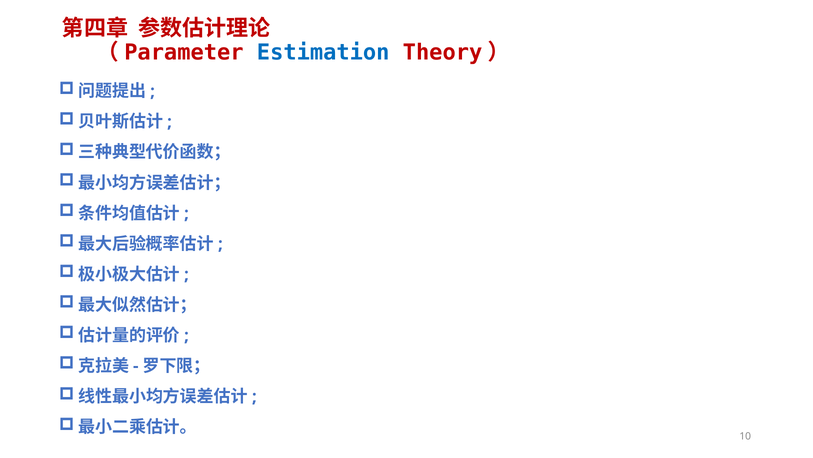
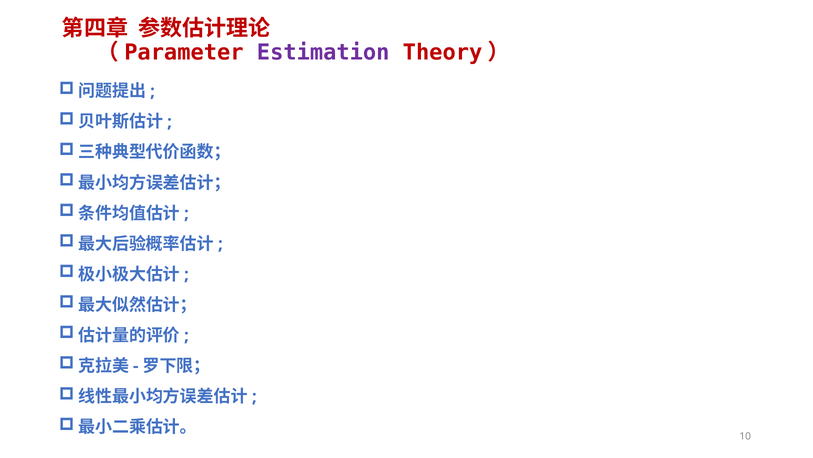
Estimation colour: blue -> purple
